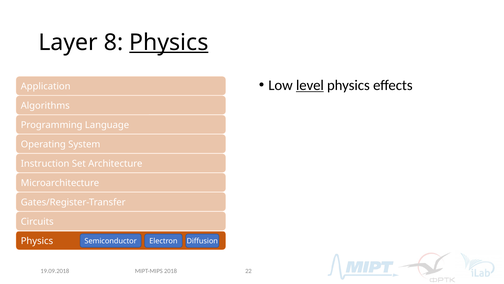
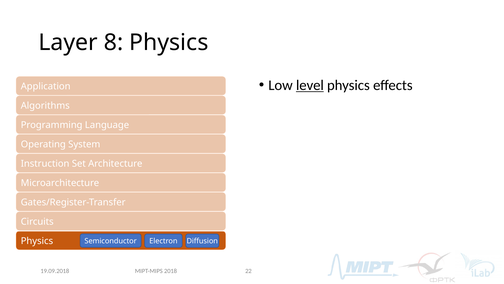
Physics at (169, 42) underline: present -> none
